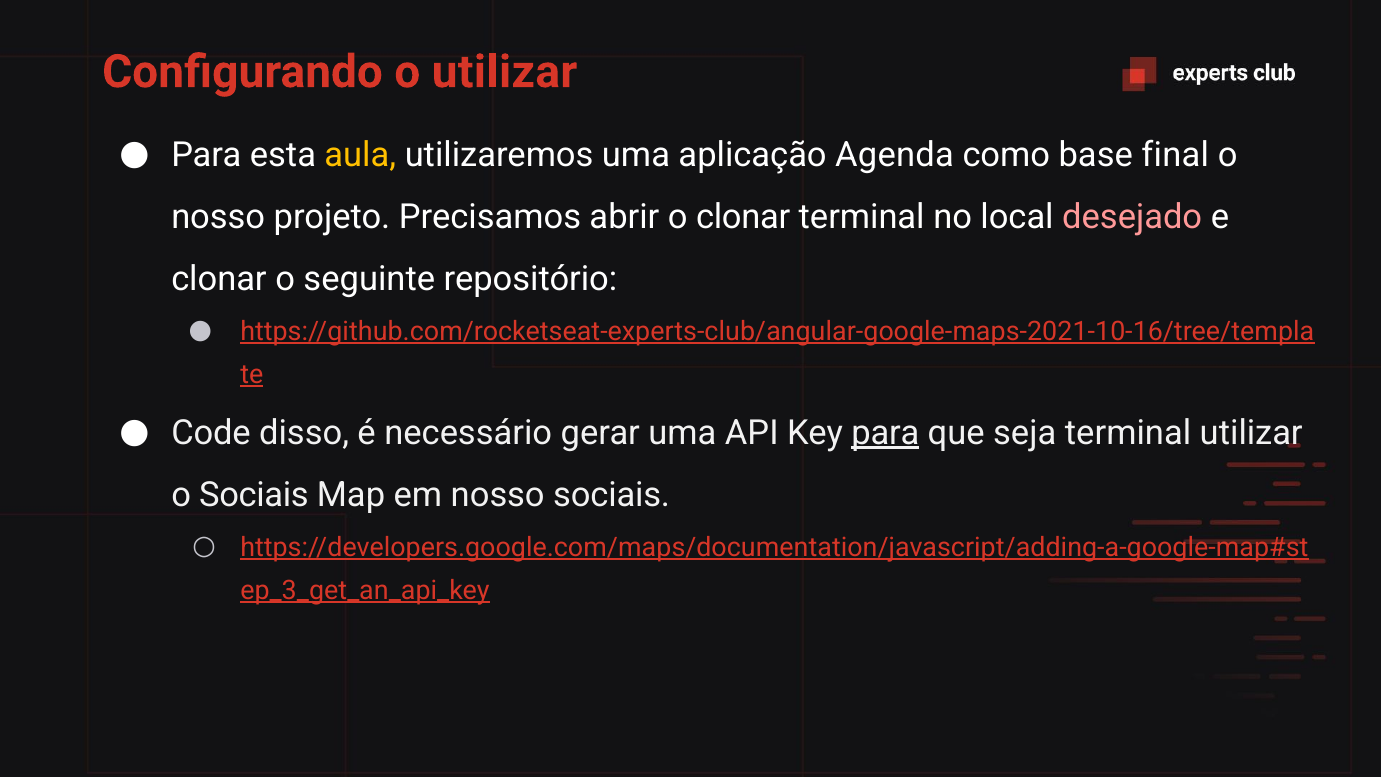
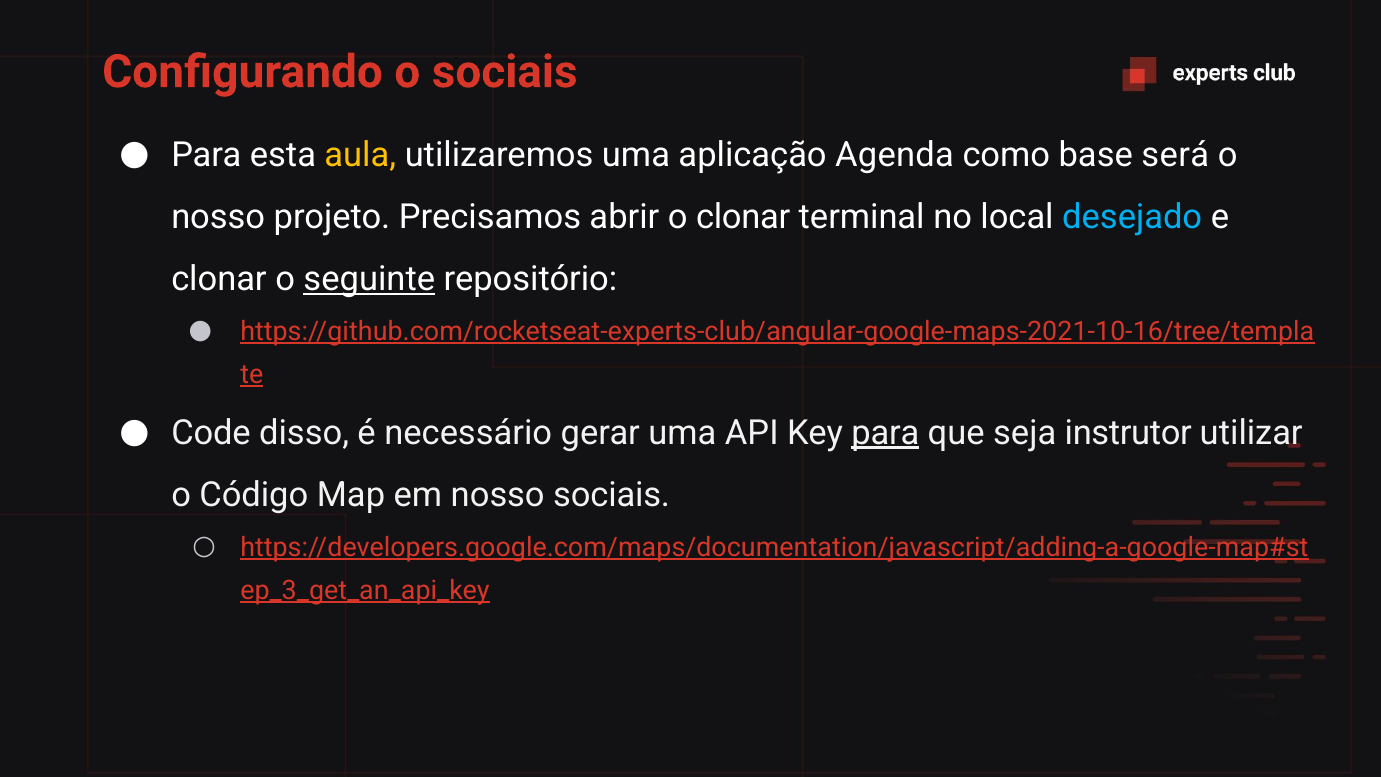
o utilizar: utilizar -> sociais
final: final -> será
desejado colour: pink -> light blue
seguinte underline: none -> present
seja terminal: terminal -> instrutor
o Sociais: Sociais -> Código
